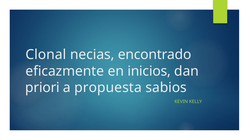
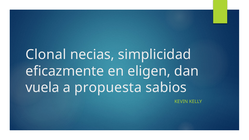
encontrado: encontrado -> simplicidad
inicios: inicios -> eligen
priori: priori -> vuela
